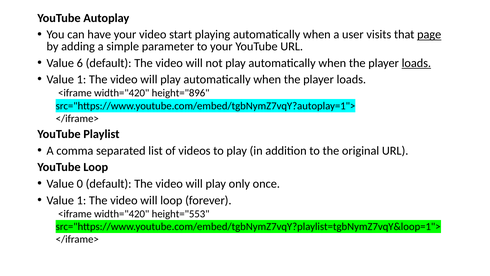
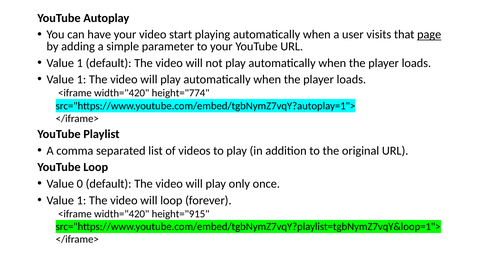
6 at (80, 63): 6 -> 1
loads at (416, 63) underline: present -> none
height="896: height="896 -> height="774
height="553: height="553 -> height="915
